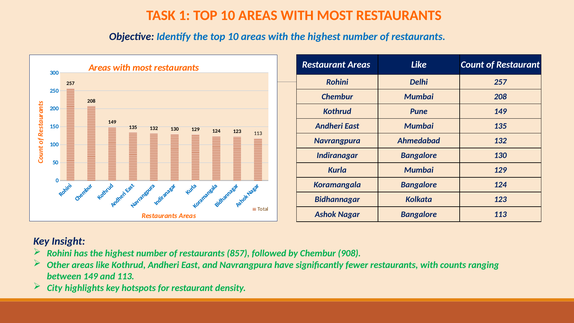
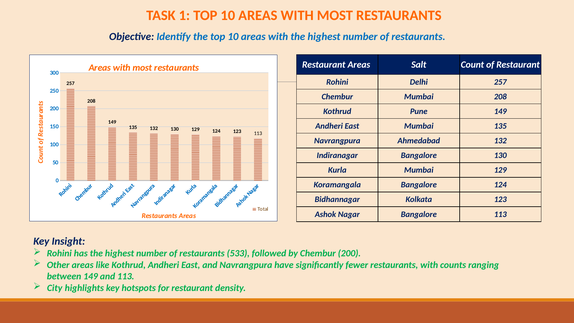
Restaurant Areas Like: Like -> Salt
857: 857 -> 533
Chembur 908: 908 -> 200
